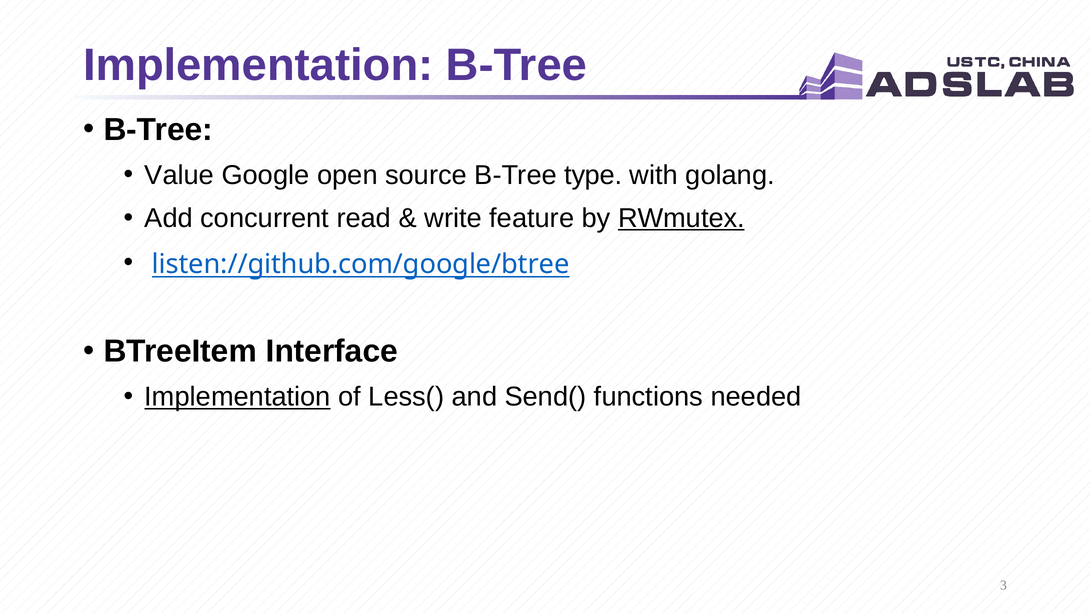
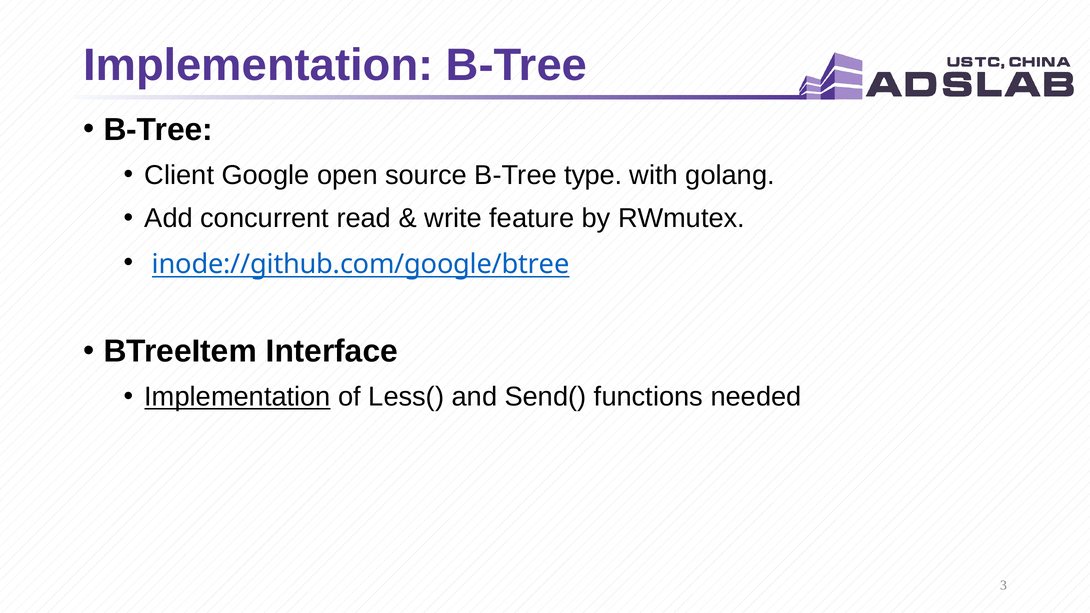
Value: Value -> Client
RWmutex underline: present -> none
listen://github.com/google/btree: listen://github.com/google/btree -> inode://github.com/google/btree
